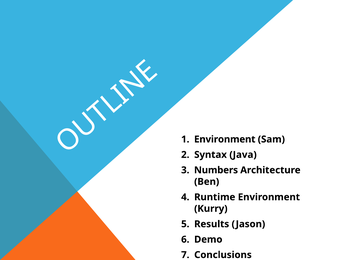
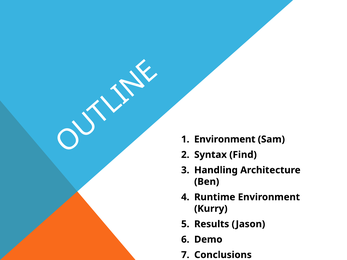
Java: Java -> Find
Numbers: Numbers -> Handling
